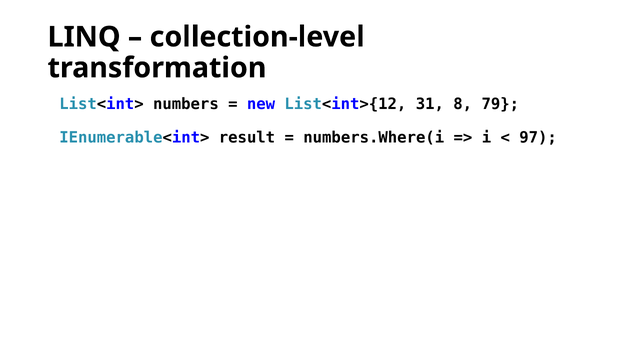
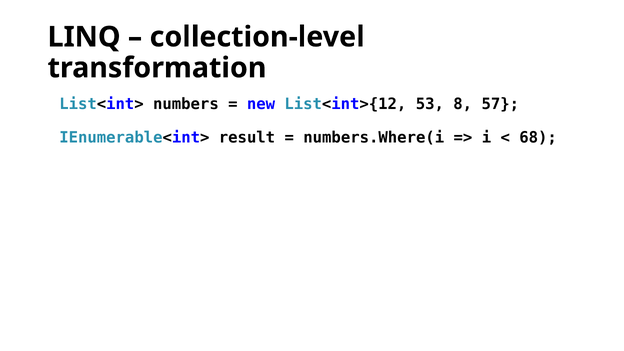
31: 31 -> 53
79: 79 -> 57
97: 97 -> 68
